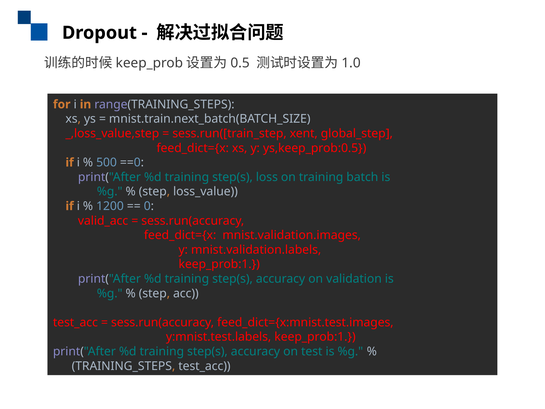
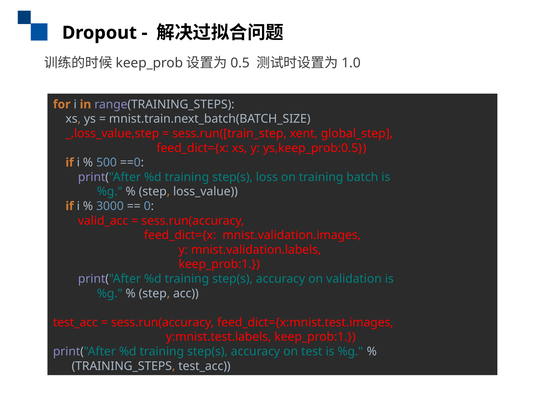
1200: 1200 -> 3000
